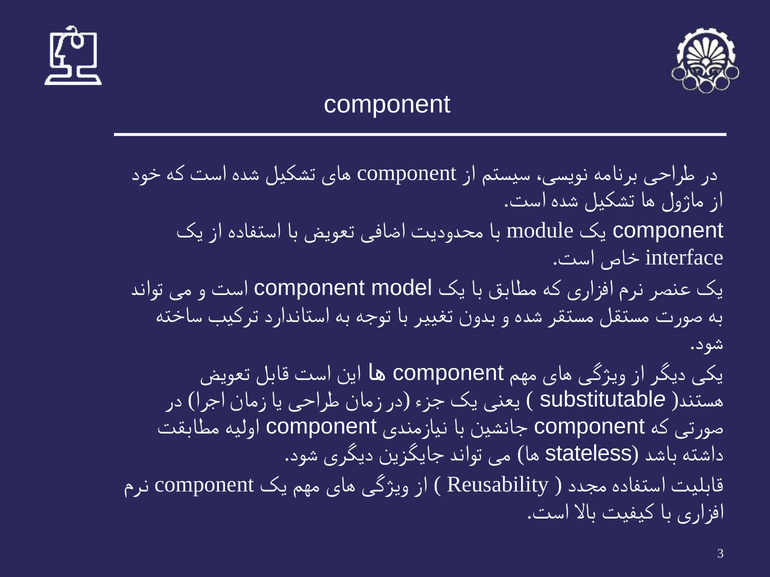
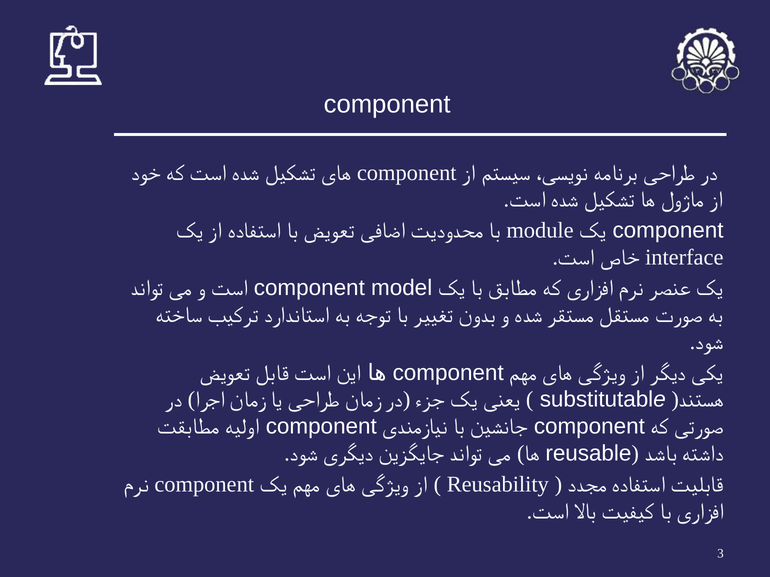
stateless: stateless -> reusable
